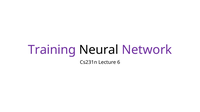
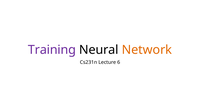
Network colour: purple -> orange
